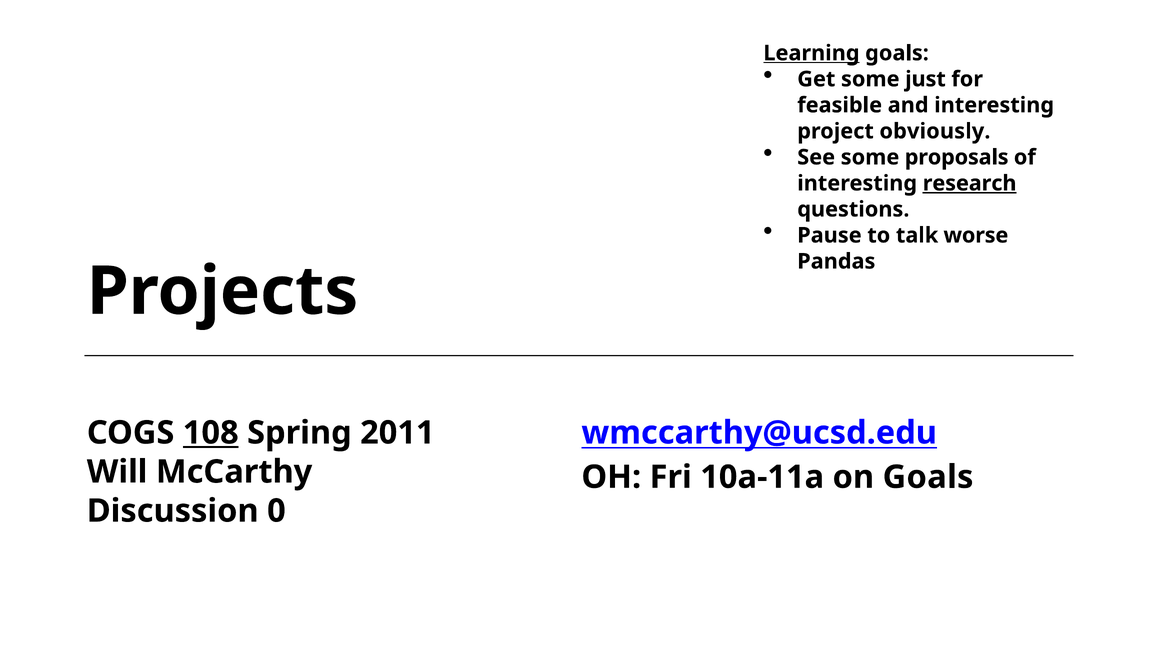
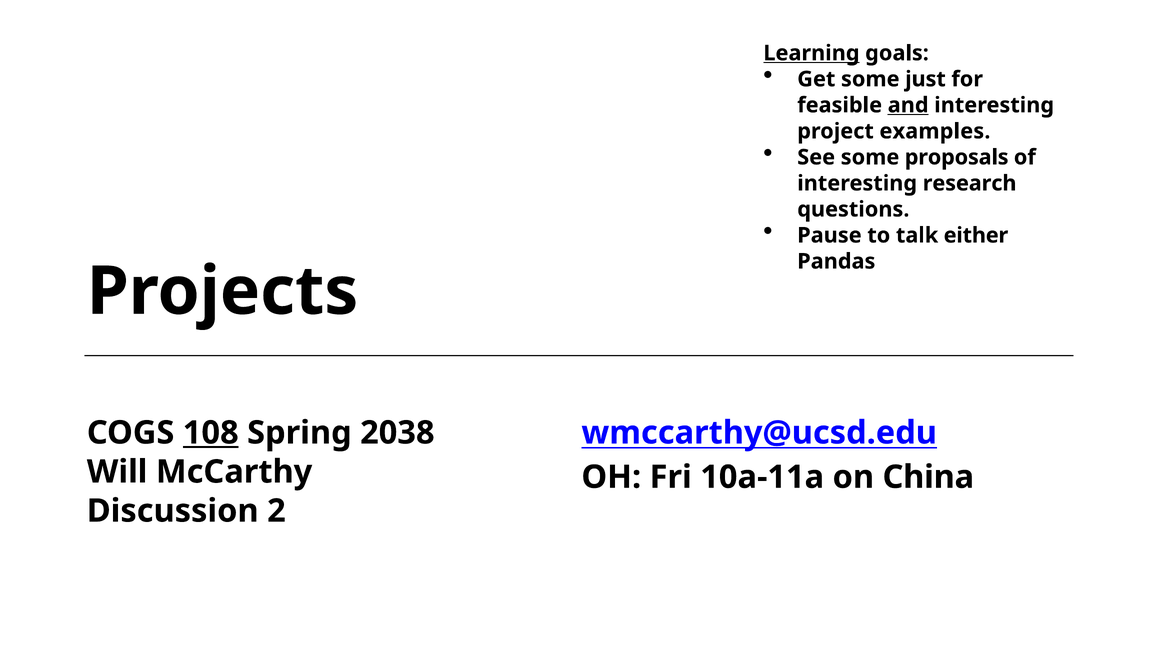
and underline: none -> present
obviously: obviously -> examples
research underline: present -> none
worse: worse -> either
2011: 2011 -> 2038
on Goals: Goals -> China
0: 0 -> 2
